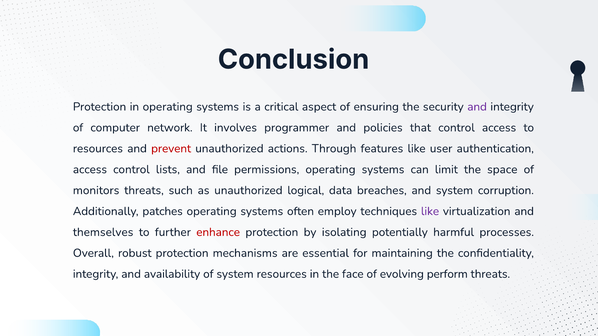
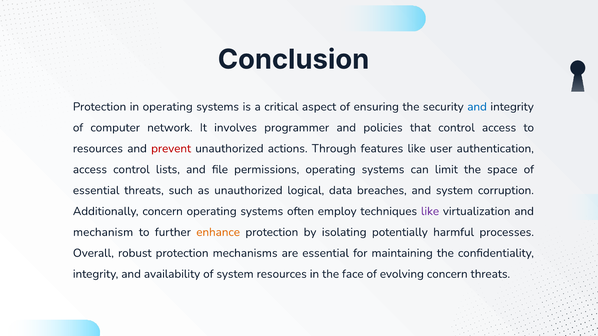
and at (477, 107) colour: purple -> blue
monitors at (96, 191): monitors -> essential
Additionally patches: patches -> concern
themselves: themselves -> mechanism
enhance colour: red -> orange
evolving perform: perform -> concern
